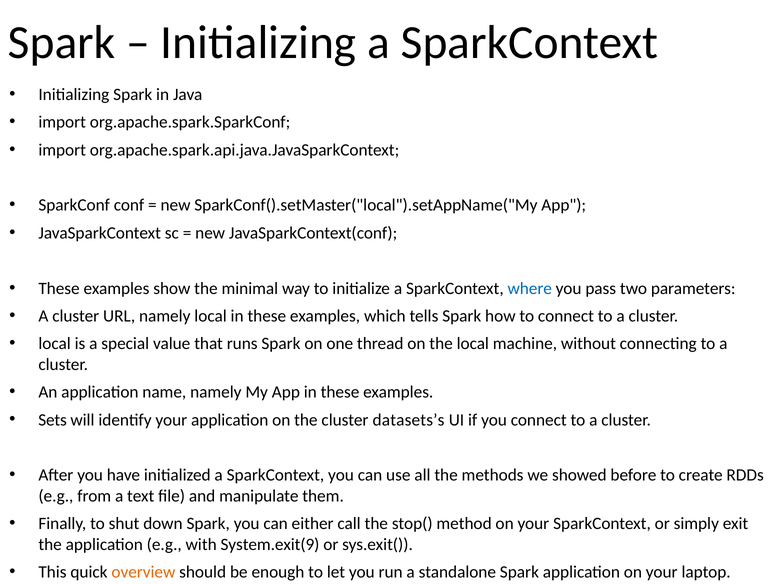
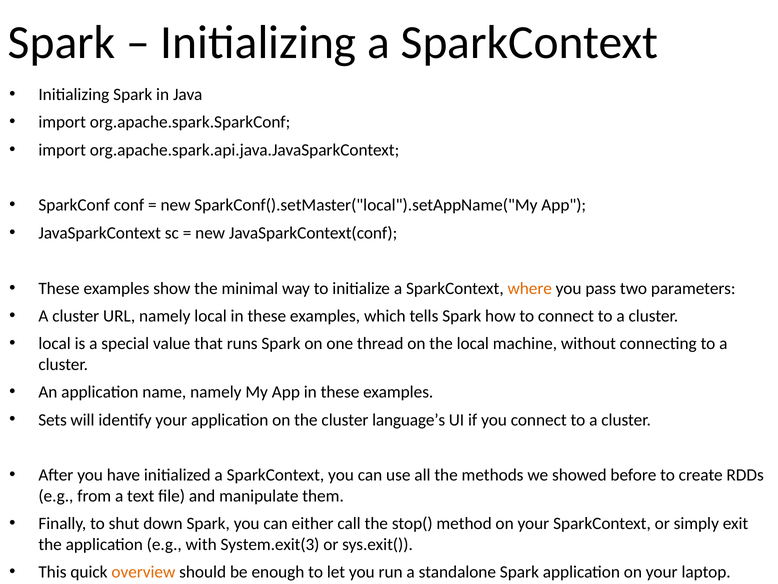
where colour: blue -> orange
datasets’s: datasets’s -> language’s
System.exit(9: System.exit(9 -> System.exit(3
